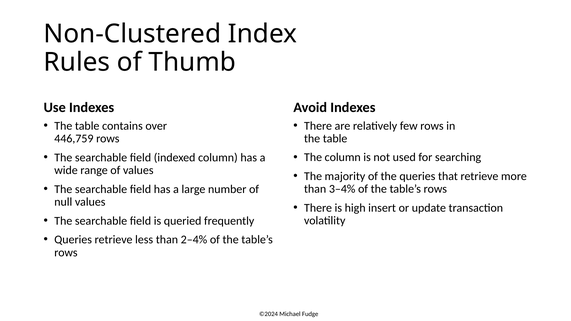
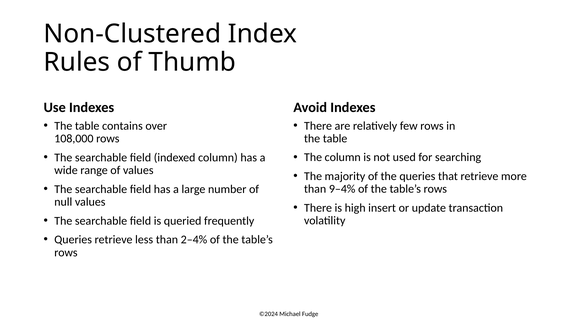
446,759: 446,759 -> 108,000
3–4%: 3–4% -> 9–4%
